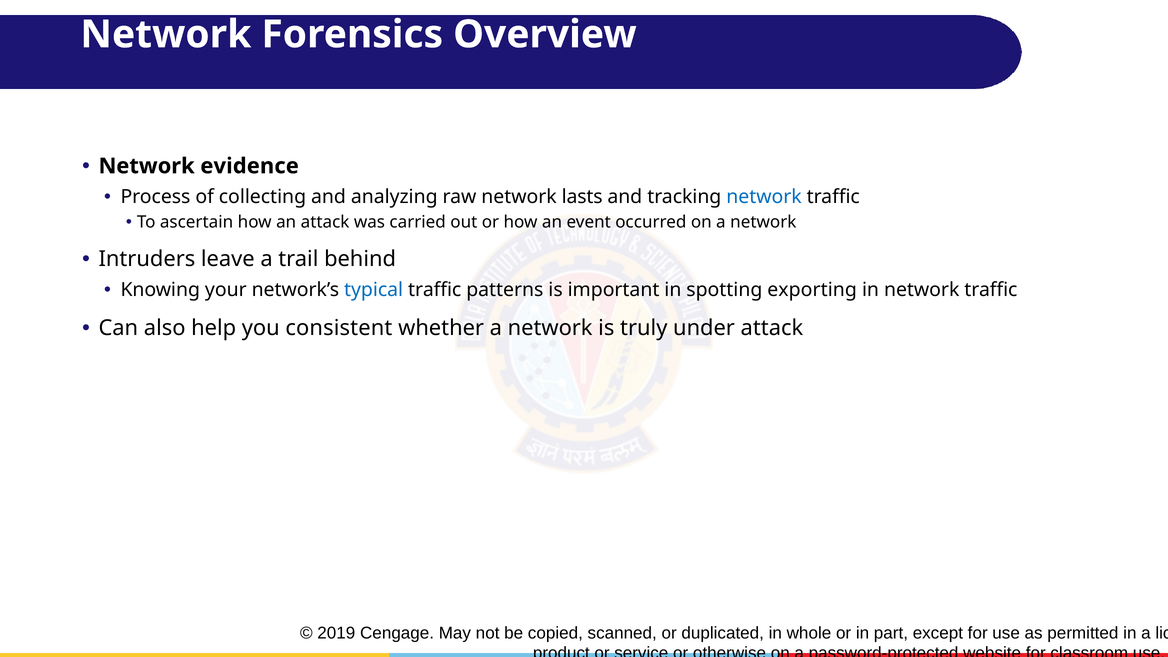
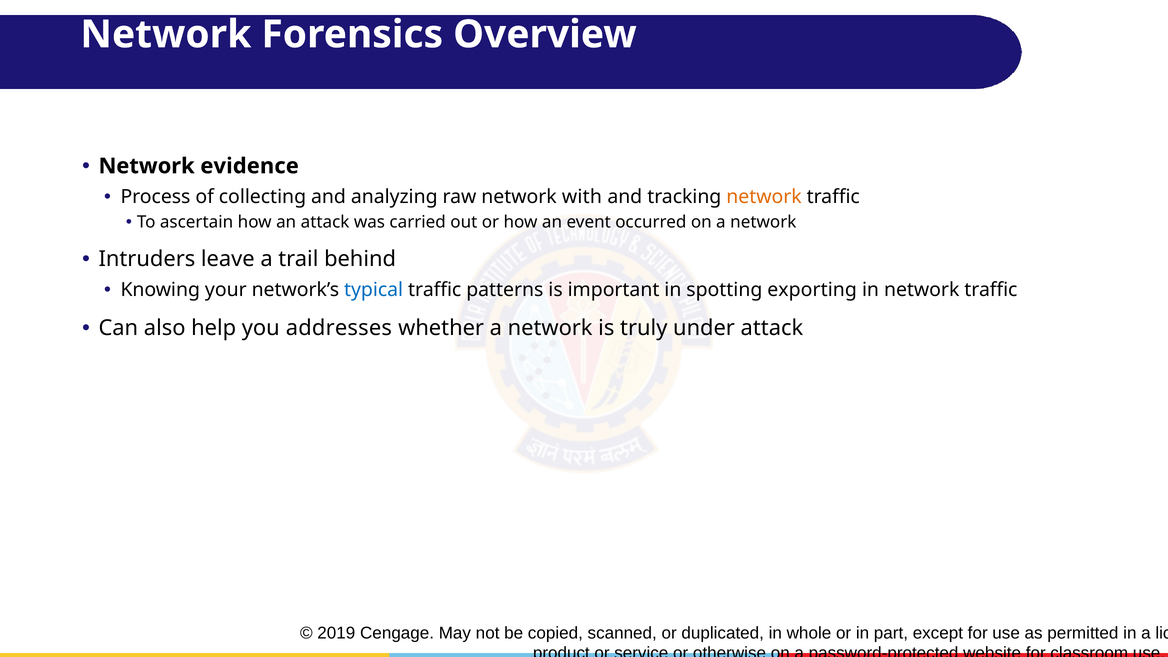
network lasts: lasts -> with
network at (764, 197) colour: blue -> orange
consistent: consistent -> addresses
